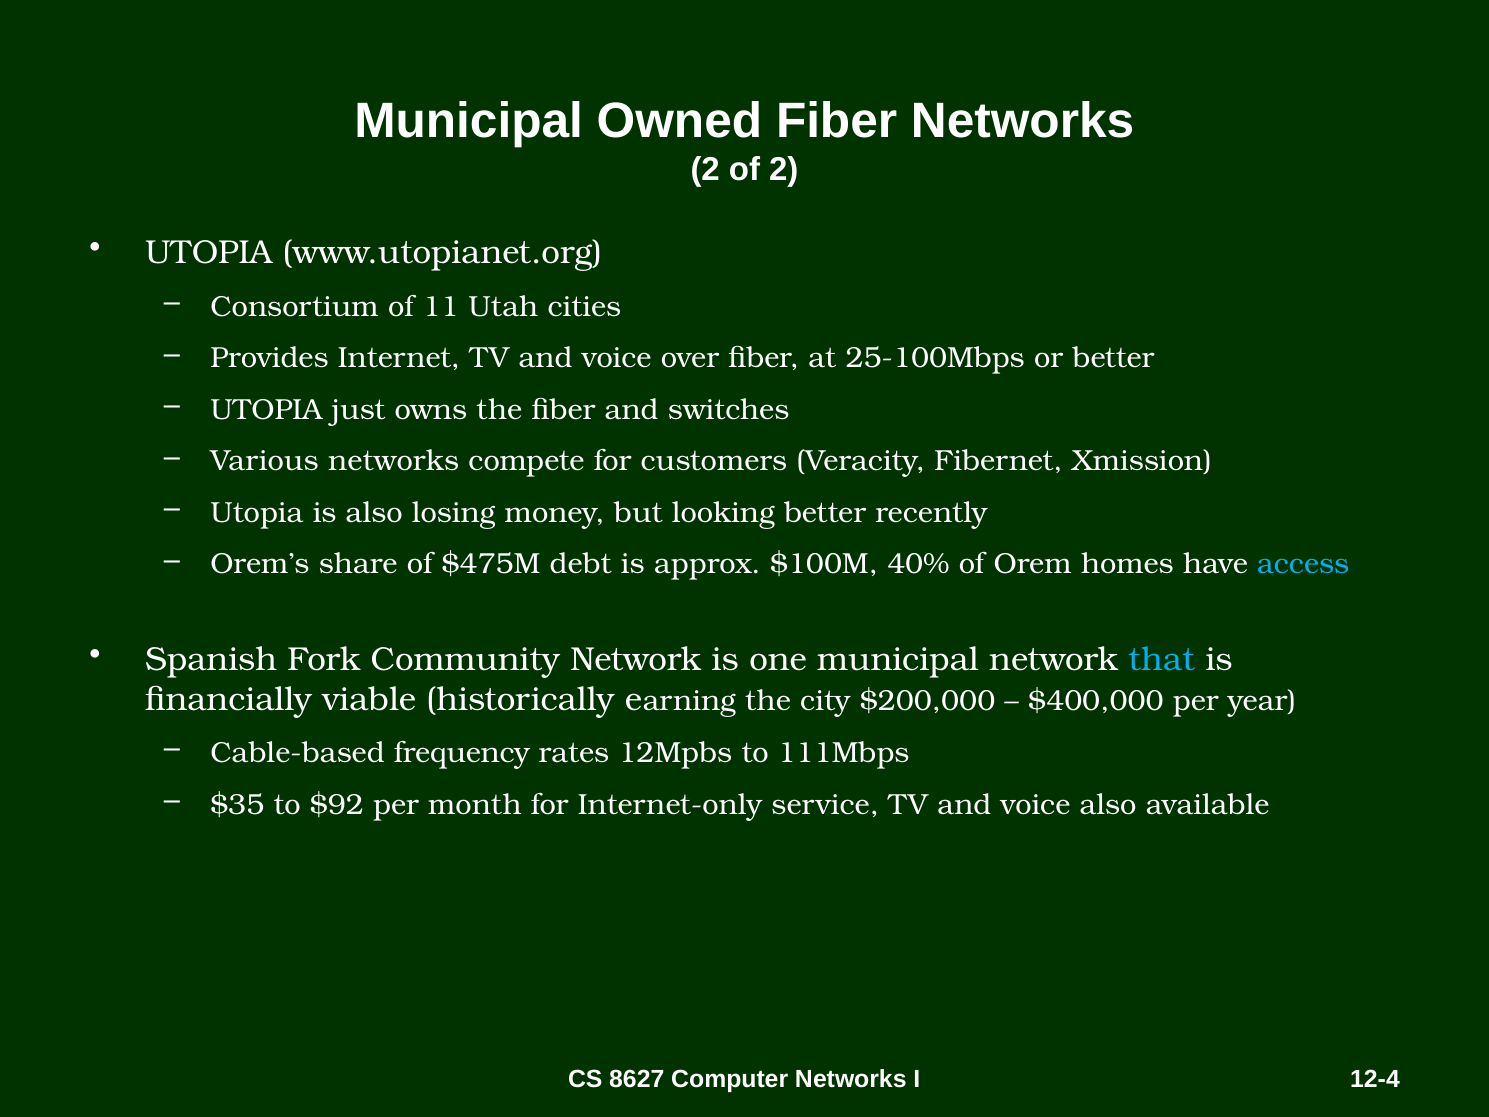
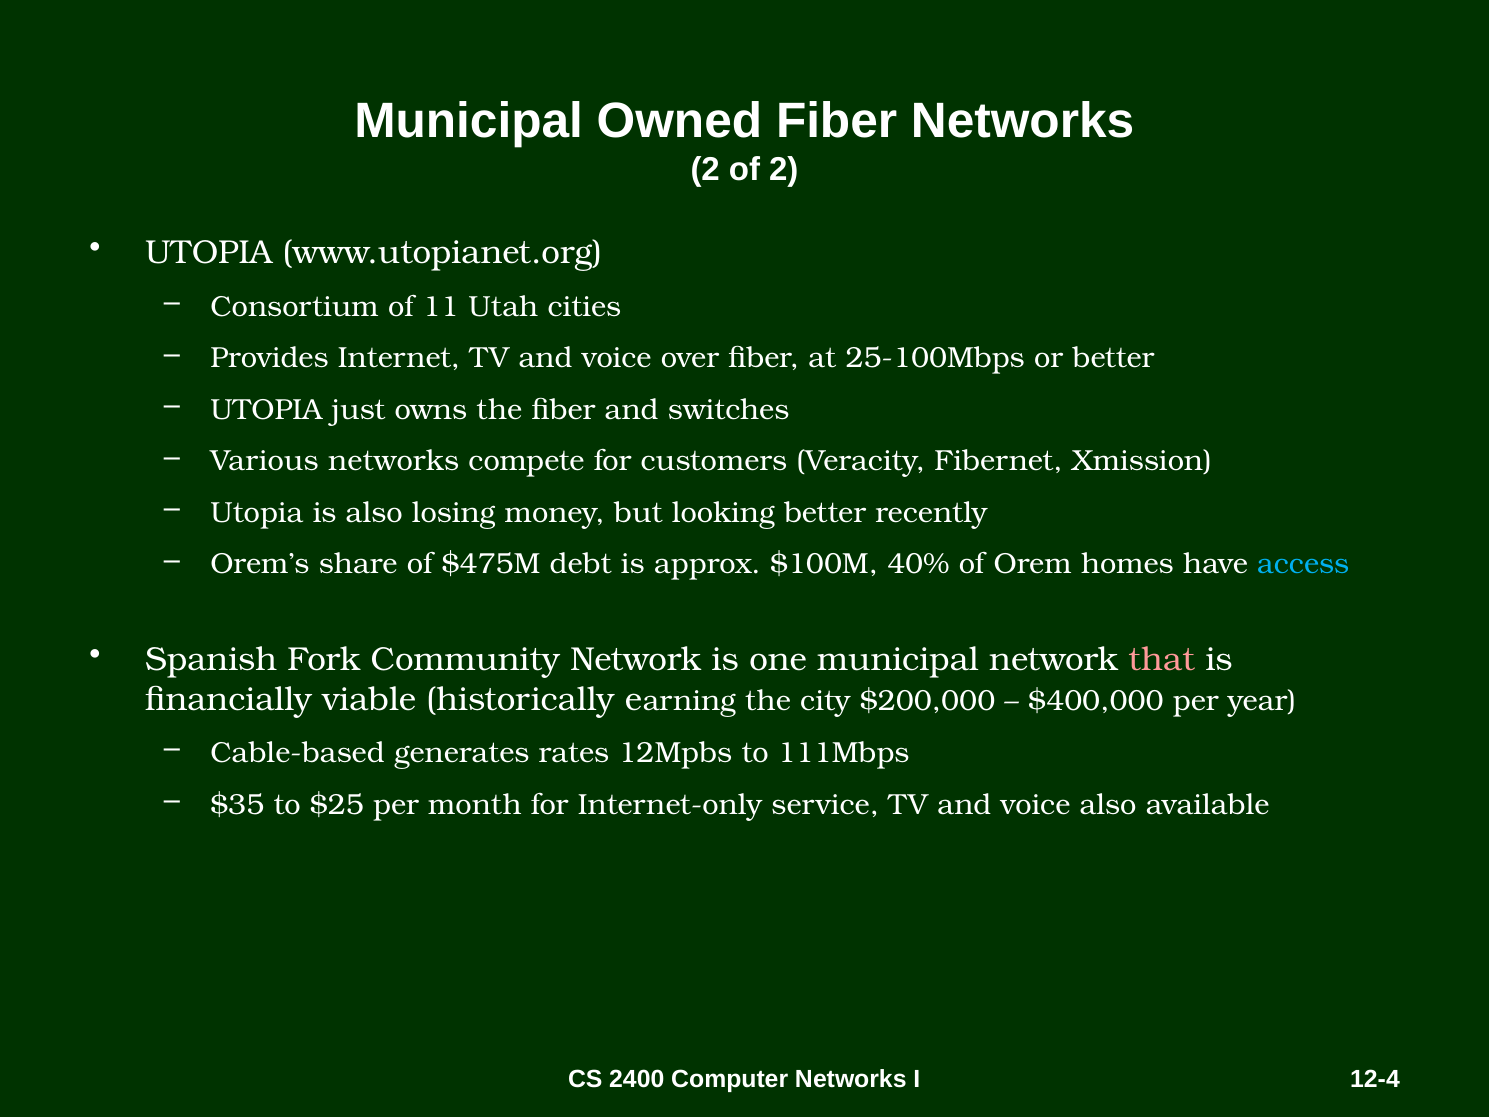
that colour: light blue -> pink
frequency: frequency -> generates
$92: $92 -> $25
8627: 8627 -> 2400
